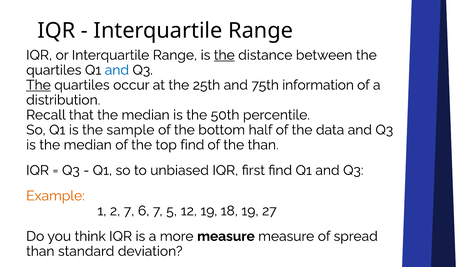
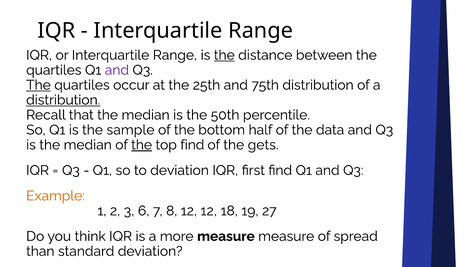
and at (117, 70) colour: blue -> purple
75th information: information -> distribution
distribution at (63, 100) underline: none -> present
the at (142, 145) underline: none -> present
the than: than -> gets
to unbiased: unbiased -> deviation
2 7: 7 -> 3
5: 5 -> 8
12 19: 19 -> 12
